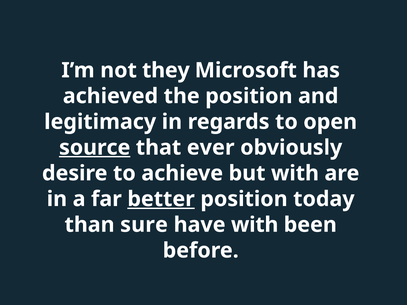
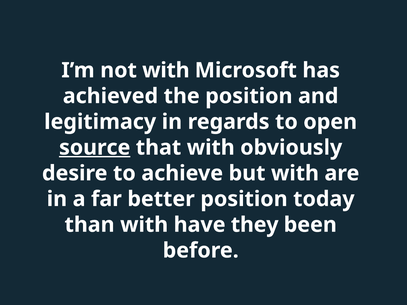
not they: they -> with
that ever: ever -> with
better underline: present -> none
than sure: sure -> with
have with: with -> they
